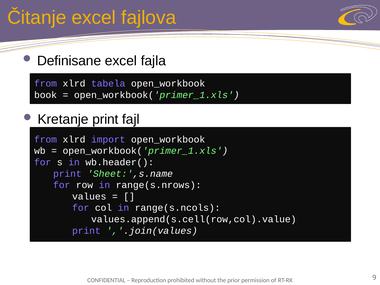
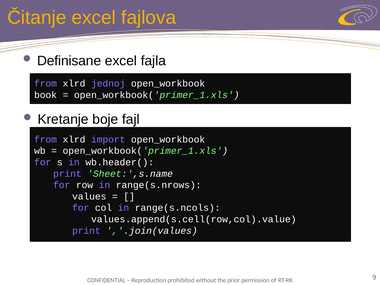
tabela: tabela -> jednoj
Kretanje print: print -> boje
